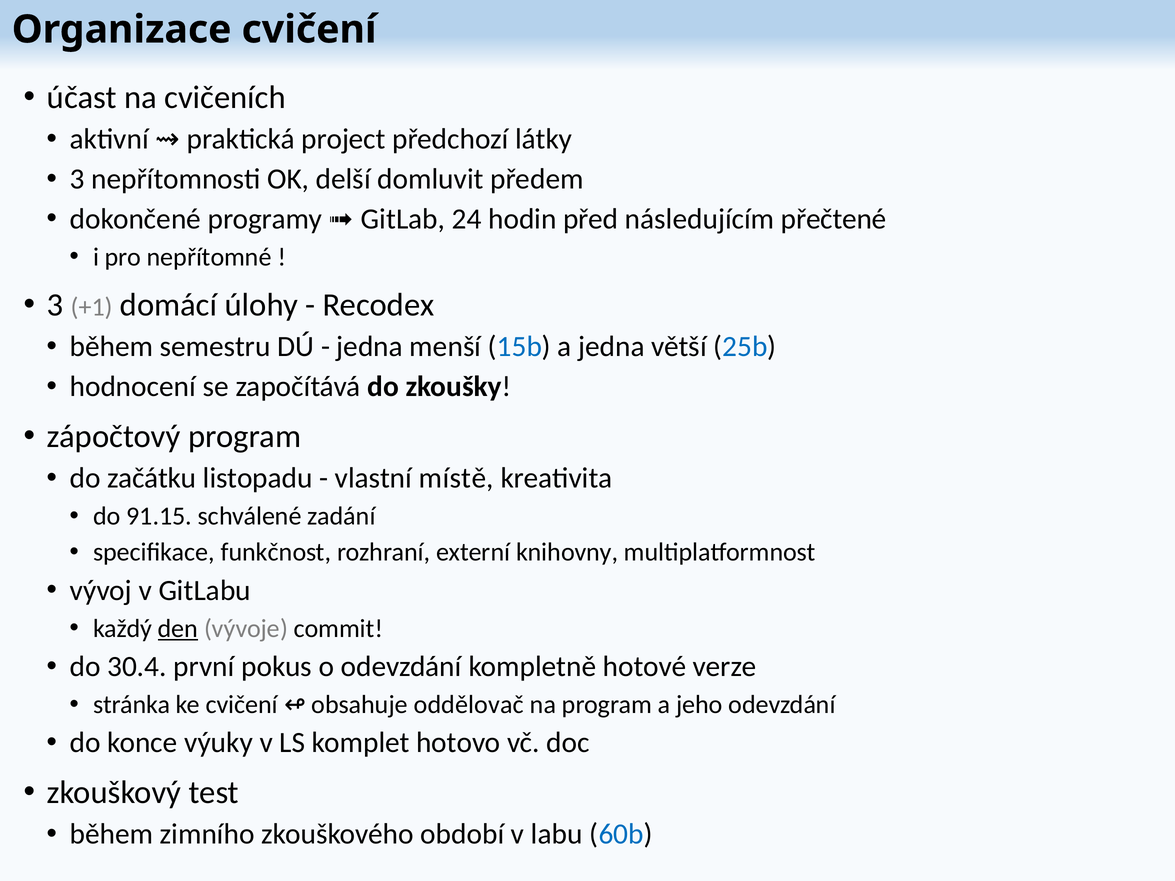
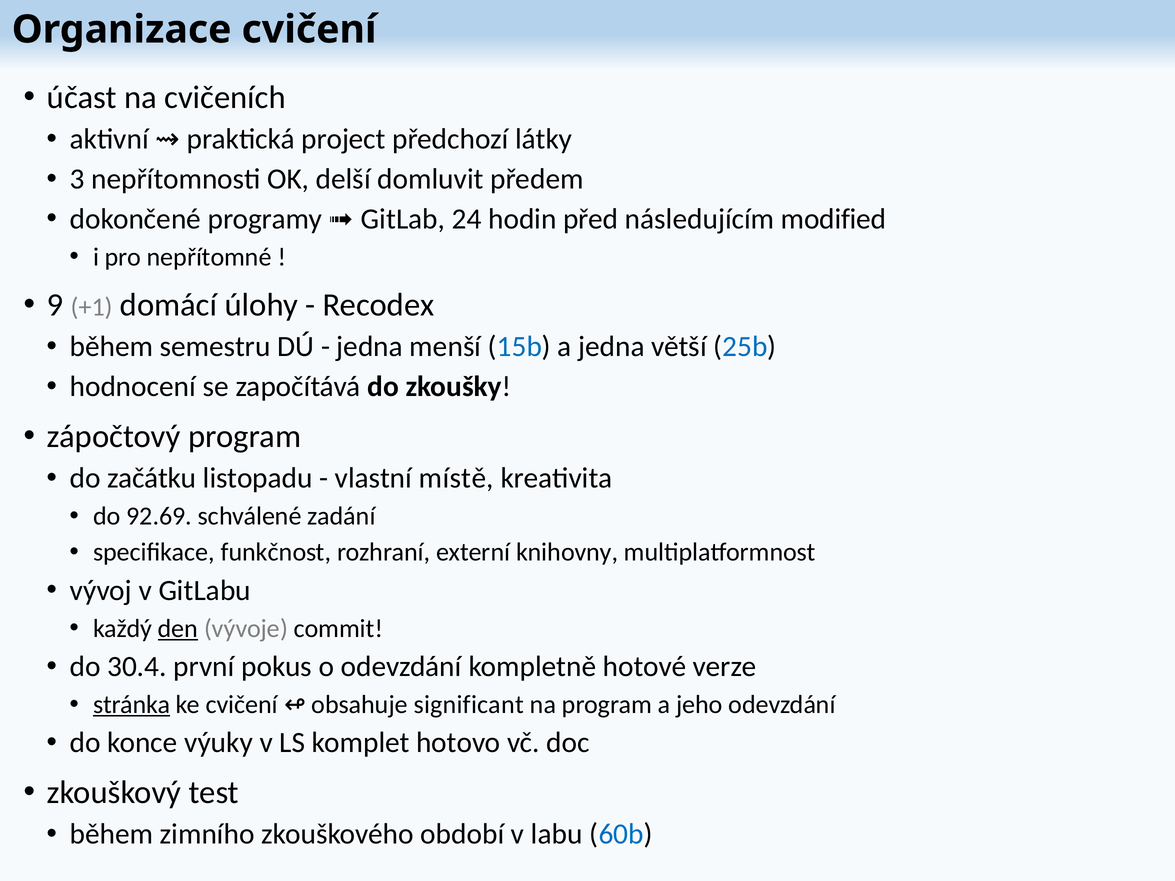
přečtené: přečtené -> modified
3 at (55, 305): 3 -> 9
91.15: 91.15 -> 92.69
stránka underline: none -> present
oddělovač: oddělovač -> significant
